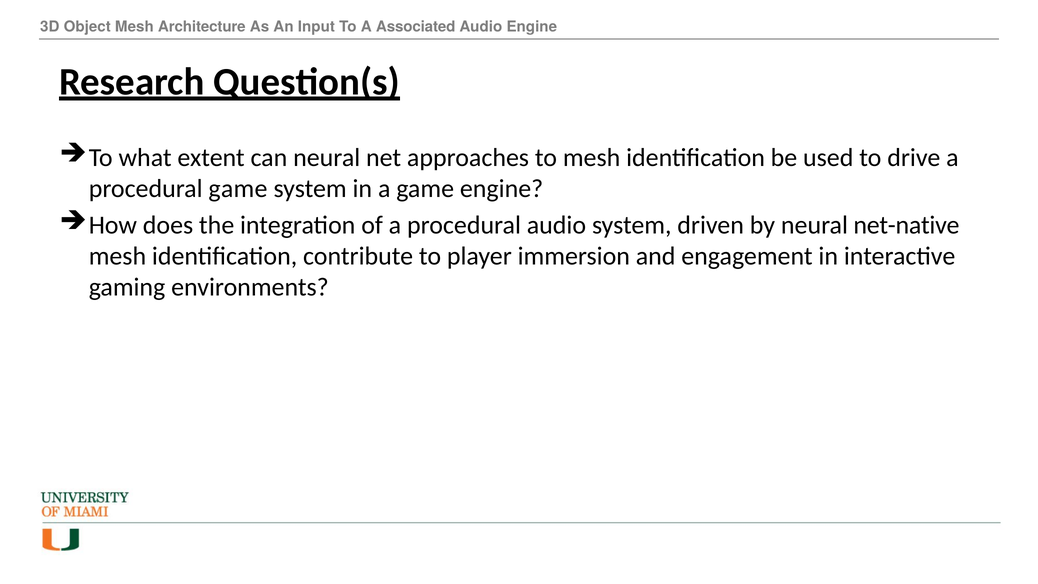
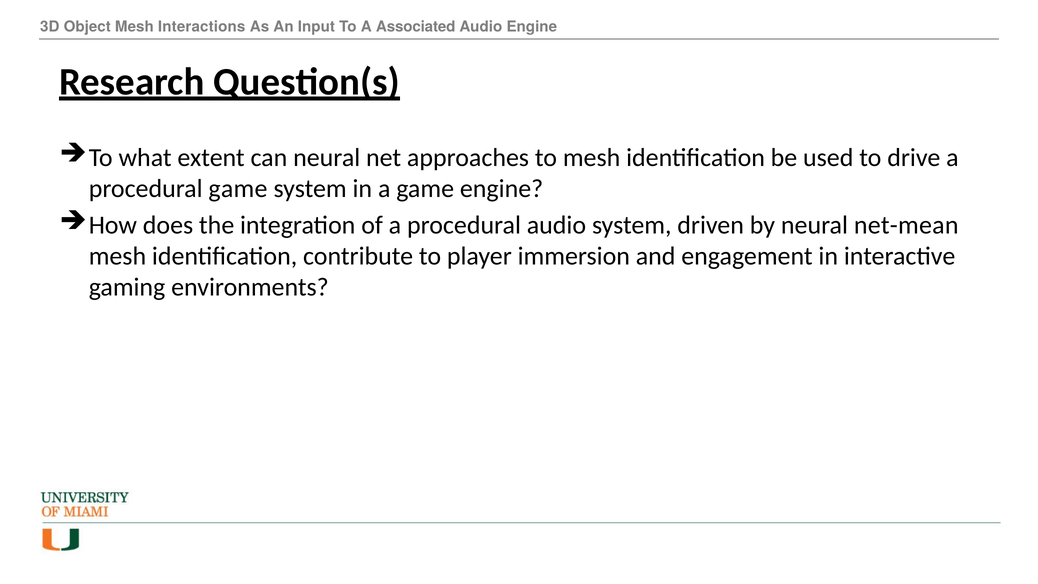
Architecture: Architecture -> Interactions
net-native: net-native -> net-mean
